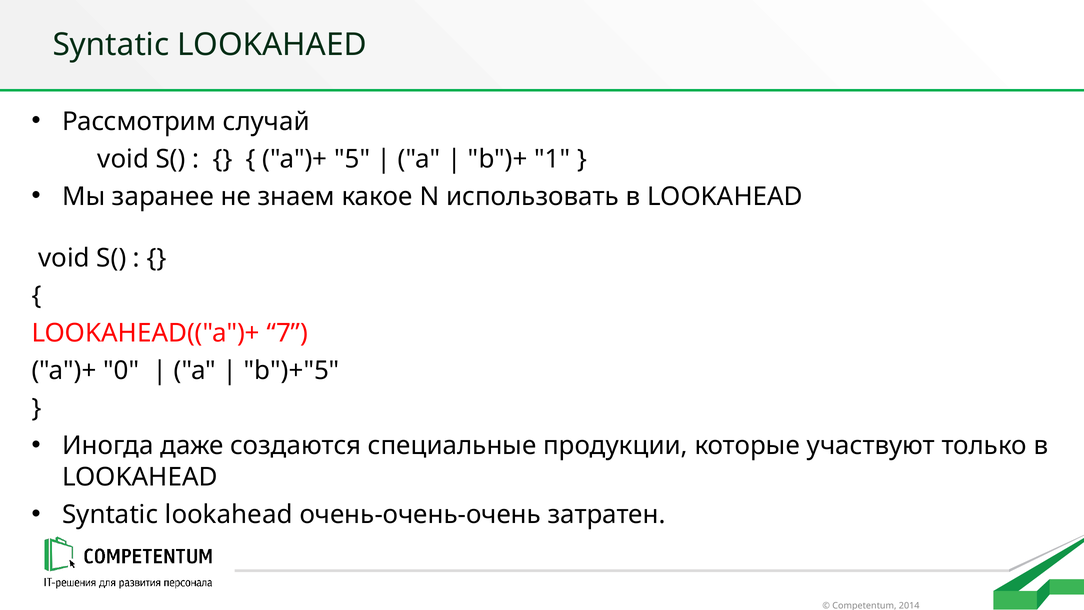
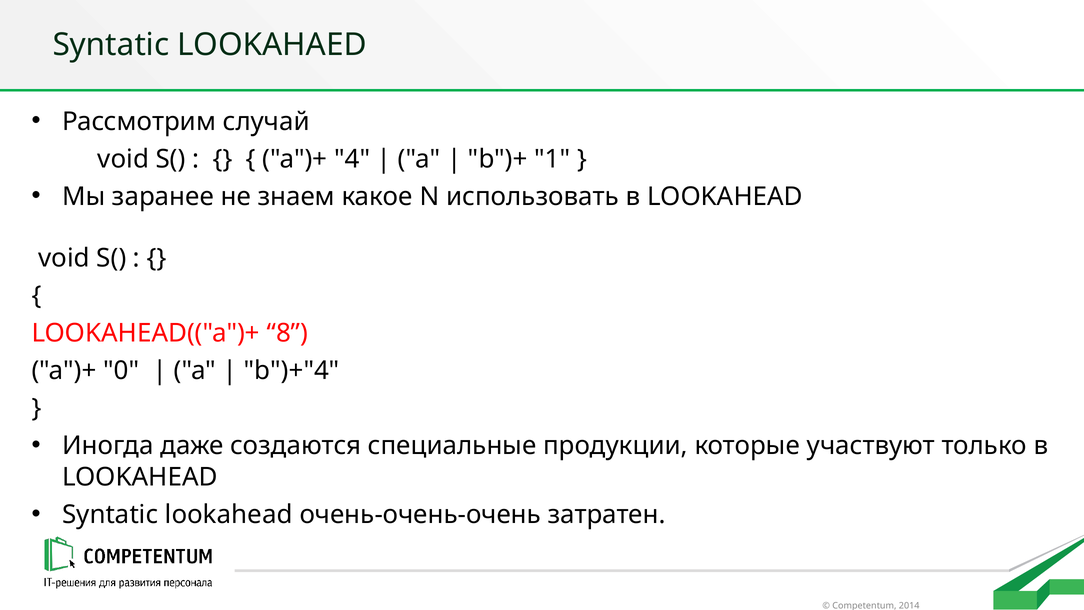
5: 5 -> 4
7: 7 -> 8
b")+"5: b")+"5 -> b")+"4
